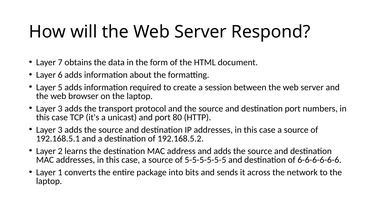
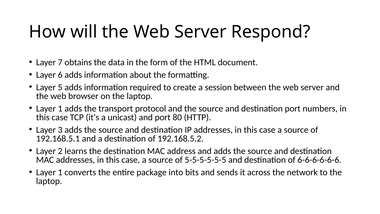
3 at (60, 108): 3 -> 1
